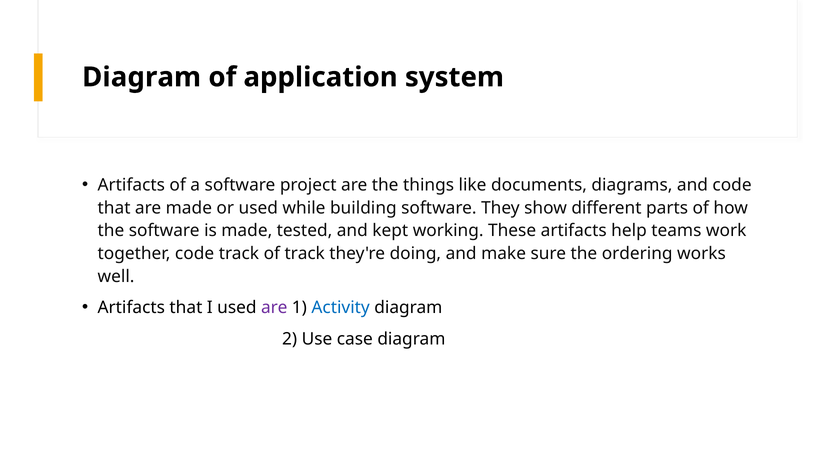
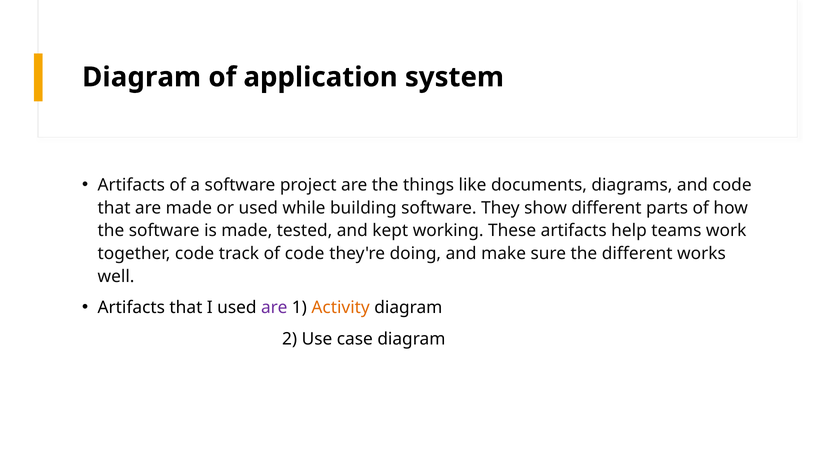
of track: track -> code
the ordering: ordering -> different
Activity colour: blue -> orange
